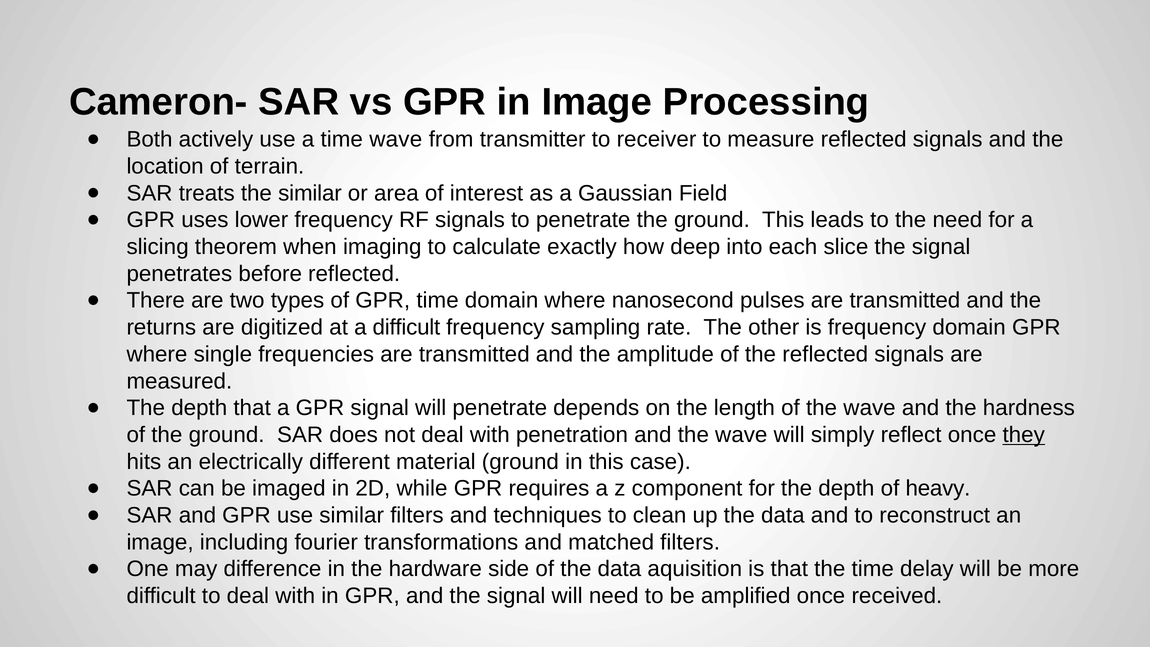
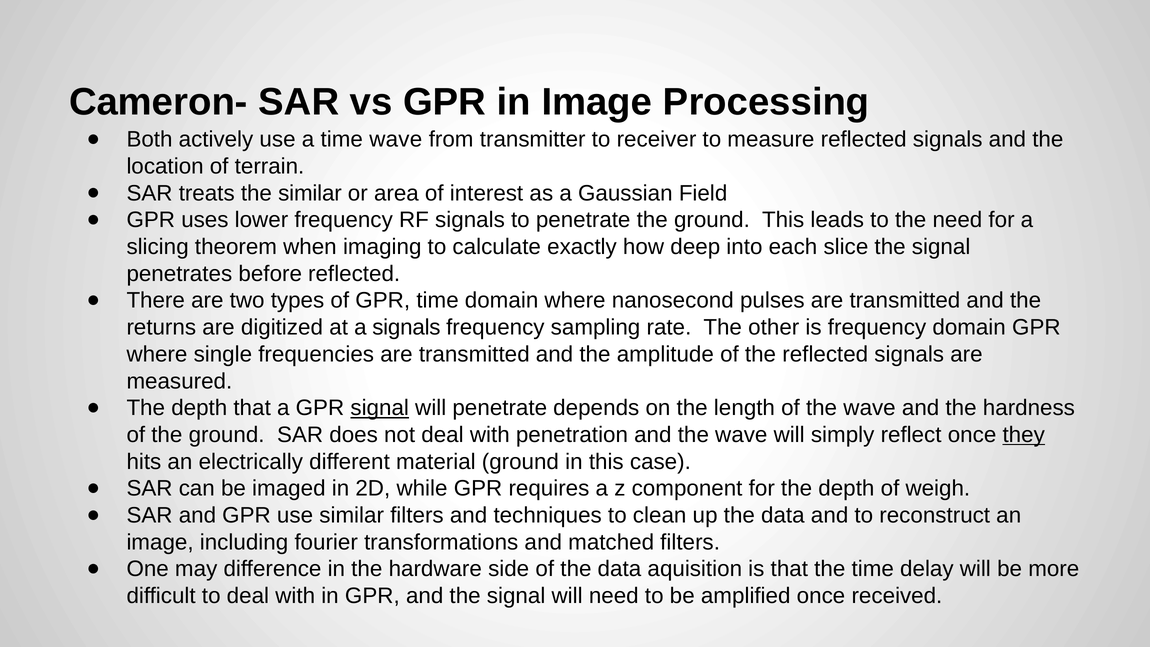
a difficult: difficult -> signals
signal at (380, 408) underline: none -> present
heavy: heavy -> weigh
